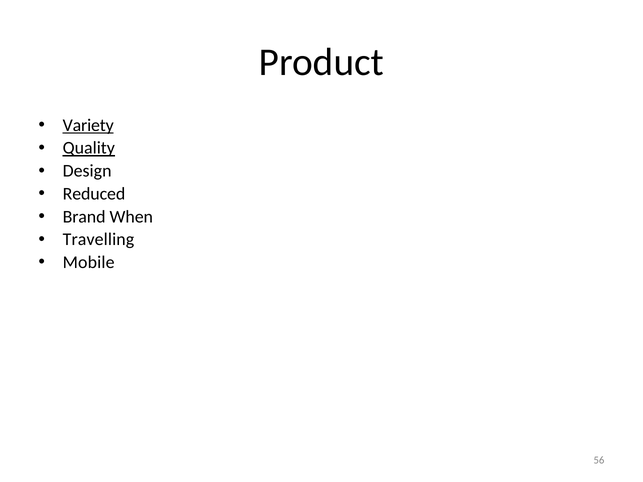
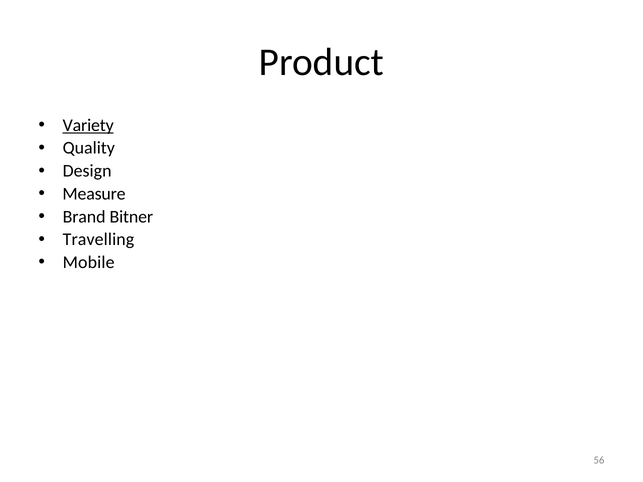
Quality underline: present -> none
Reduced: Reduced -> Measure
When: When -> Bitner
